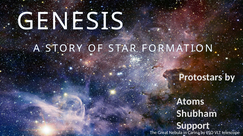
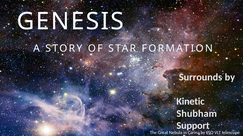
Protostars: Protostars -> Surrounds
Atoms: Atoms -> Kinetic
